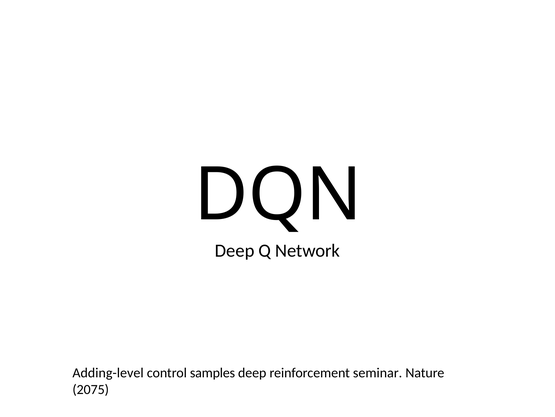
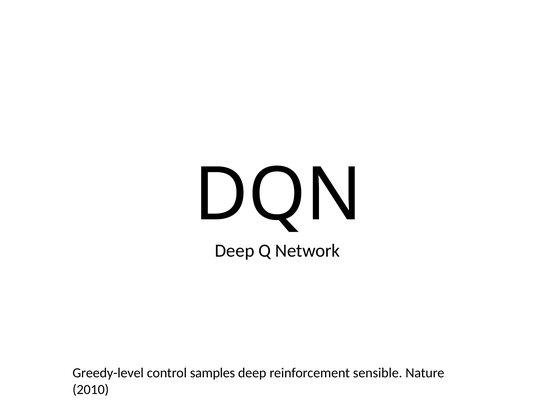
Adding-level: Adding-level -> Greedy-level
seminar: seminar -> sensible
2075: 2075 -> 2010
